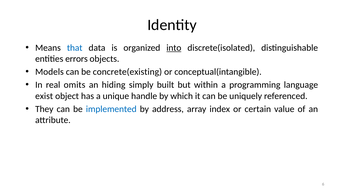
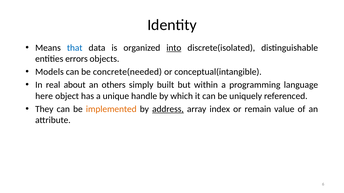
concrete(existing: concrete(existing -> concrete(needed
omits: omits -> about
hiding: hiding -> others
exist: exist -> here
implemented colour: blue -> orange
address underline: none -> present
certain: certain -> remain
